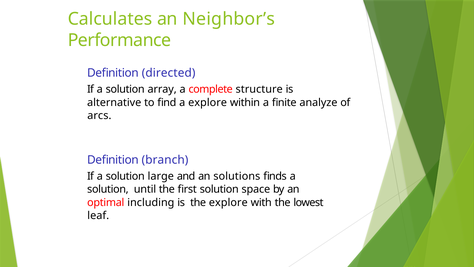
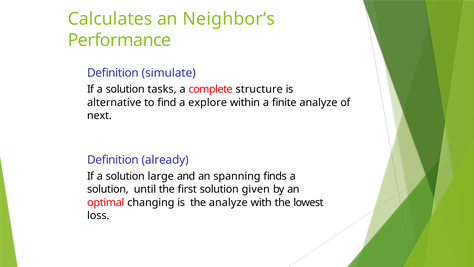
directed: directed -> simulate
array: array -> tasks
arcs: arcs -> next
branch: branch -> already
solutions: solutions -> spanning
space: space -> given
including: including -> changing
the explore: explore -> analyze
leaf: leaf -> loss
